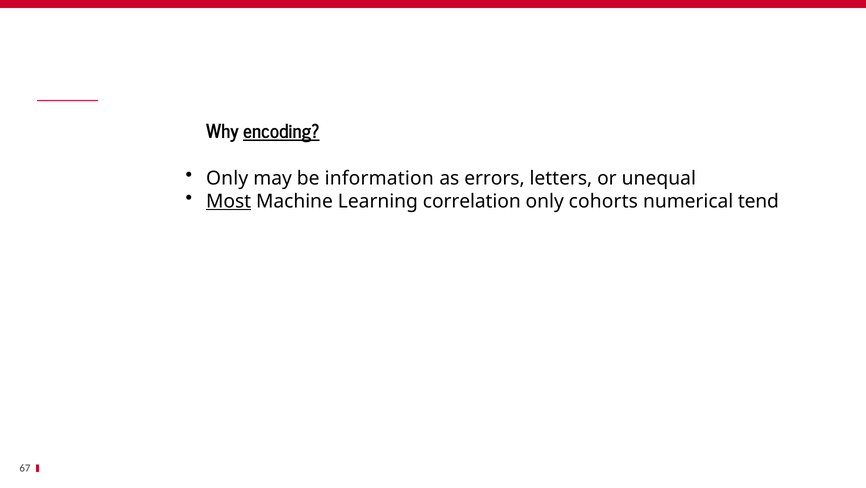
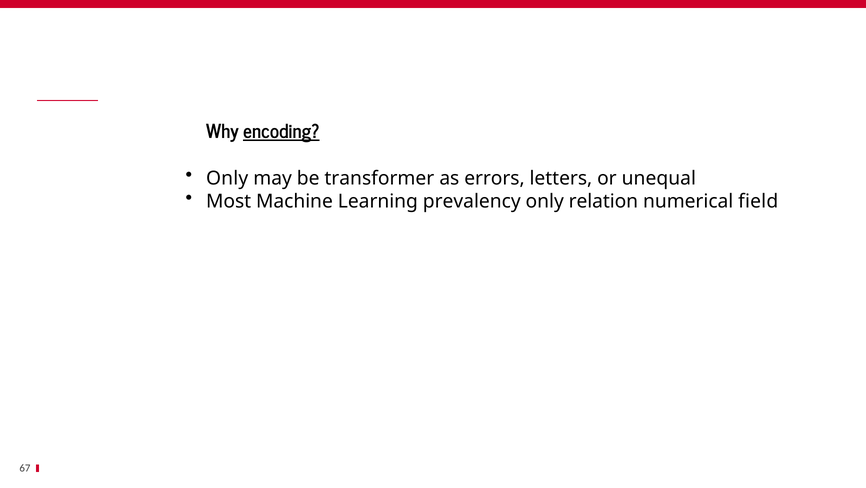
information: information -> transformer
Most underline: present -> none
correlation: correlation -> prevalency
cohorts: cohorts -> relation
tend: tend -> field
